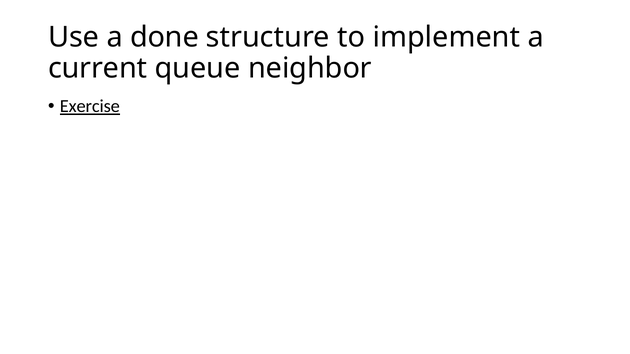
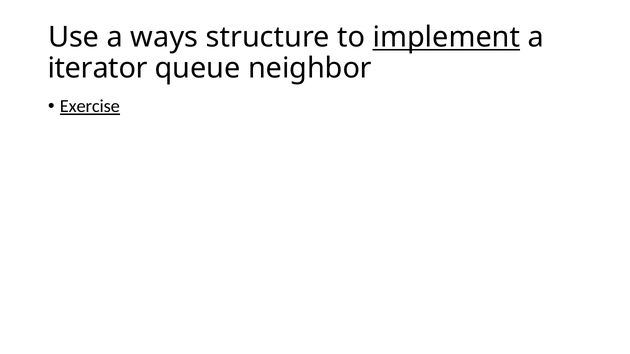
done: done -> ways
implement underline: none -> present
current: current -> iterator
